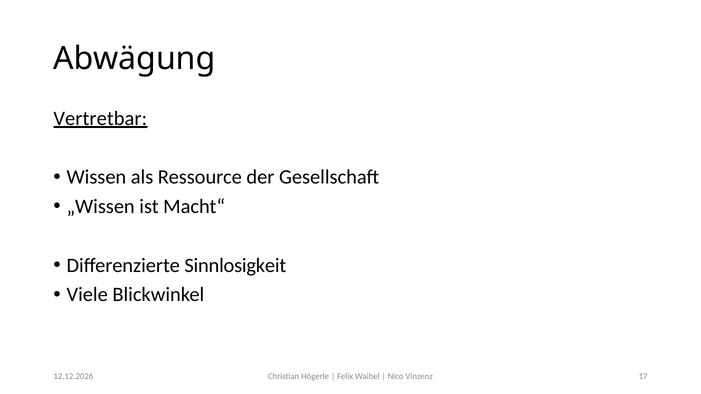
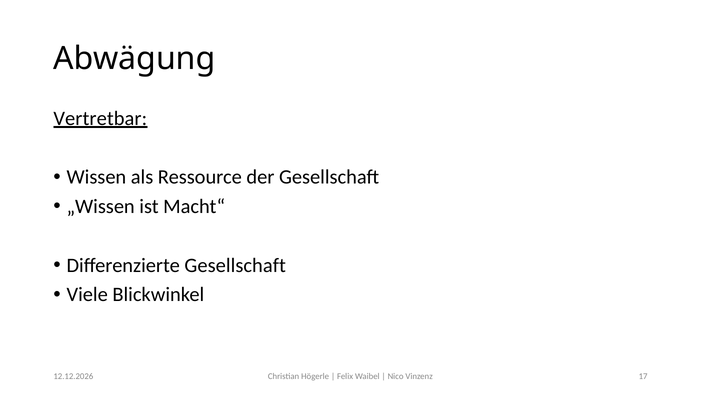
Differenzierte Sinnlosigkeit: Sinnlosigkeit -> Gesellschaft
